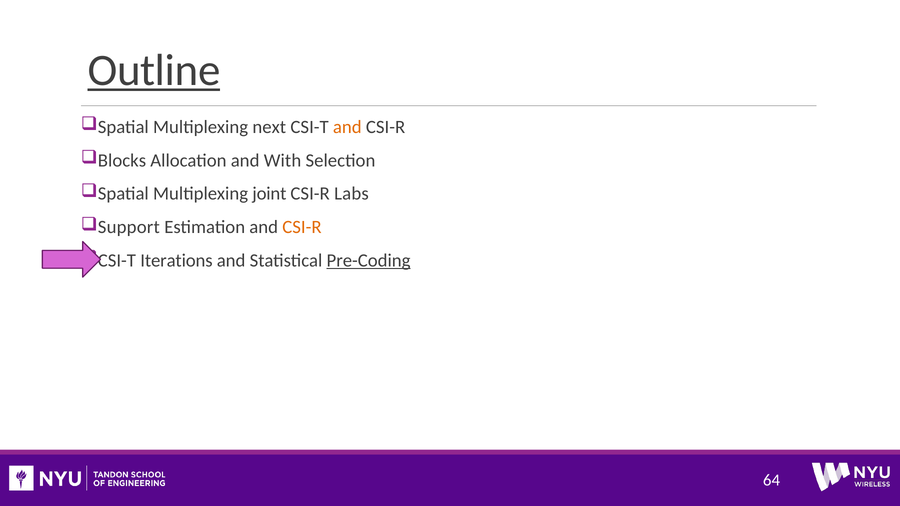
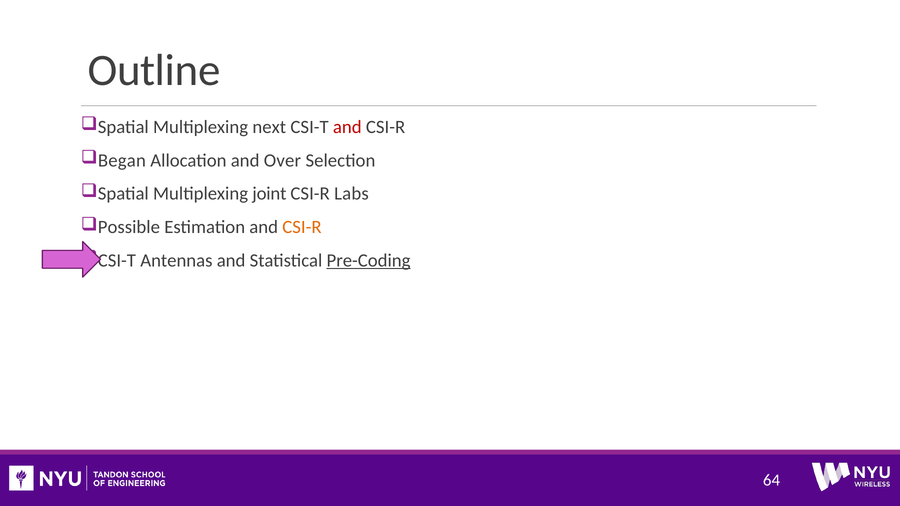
Outline underline: present -> none
and at (347, 127) colour: orange -> red
Blocks: Blocks -> Began
With: With -> Over
Support: Support -> Possible
Iterations: Iterations -> Antennas
